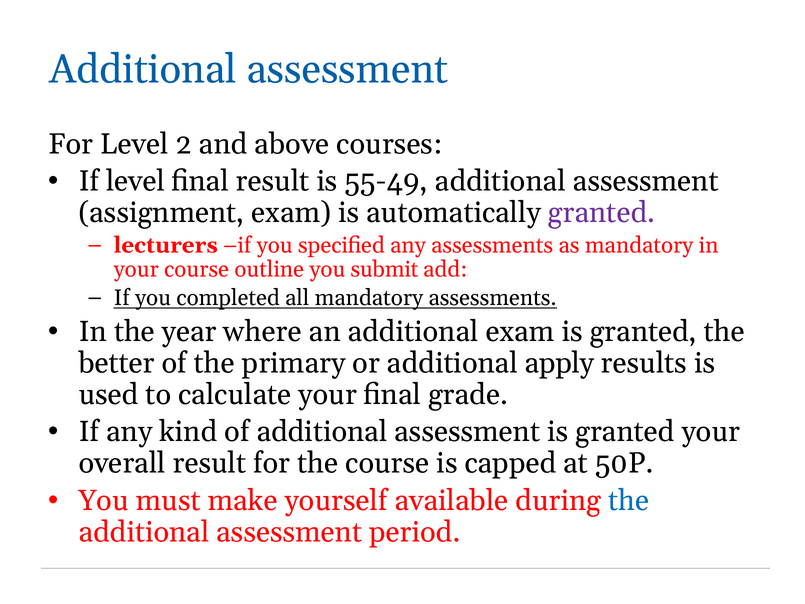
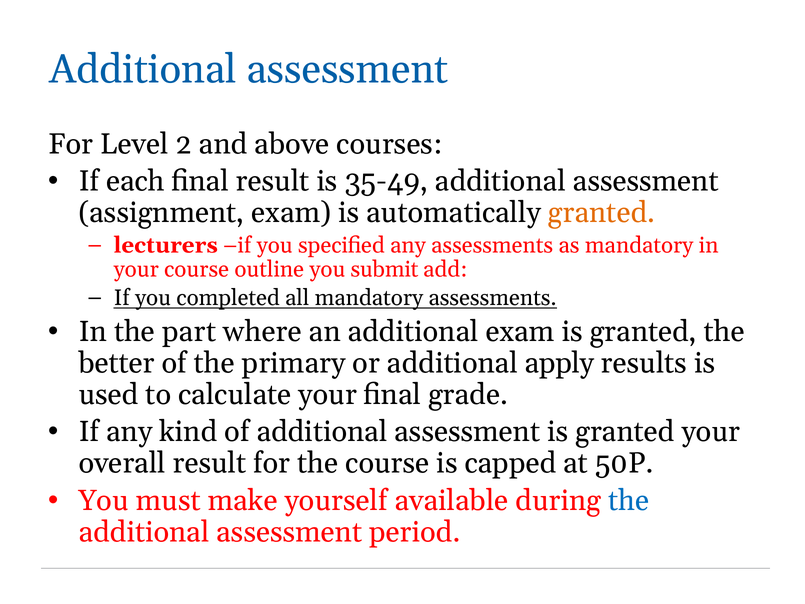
If level: level -> each
55-49: 55-49 -> 35-49
granted at (602, 213) colour: purple -> orange
year: year -> part
